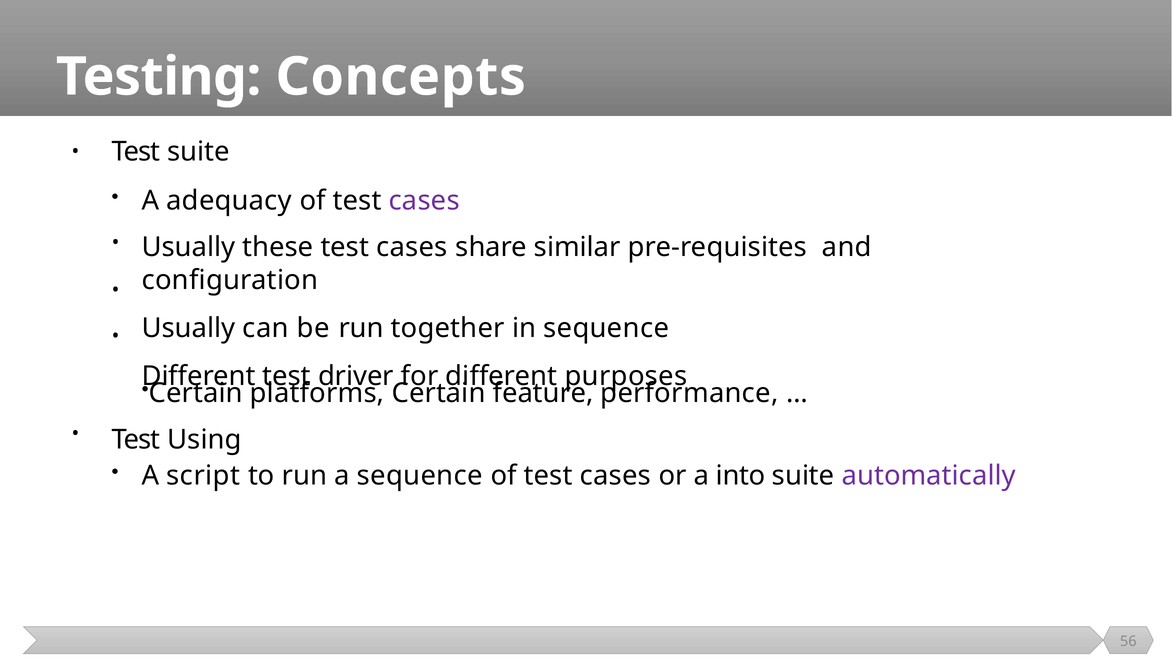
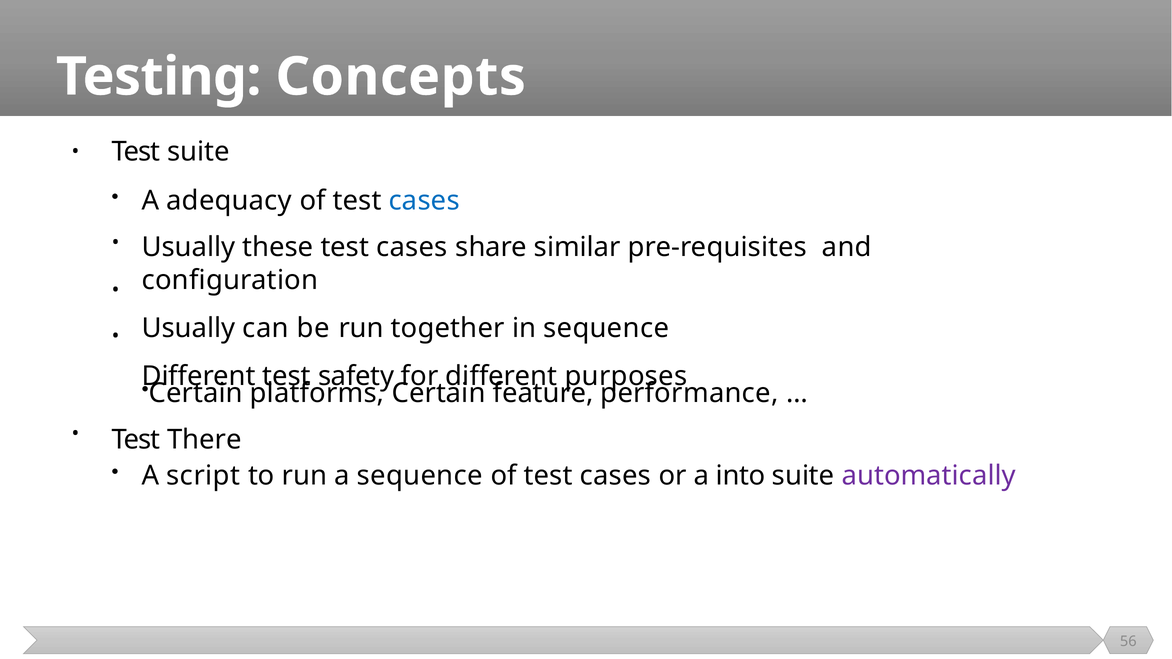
cases at (424, 201) colour: purple -> blue
driver: driver -> safety
Using: Using -> There
